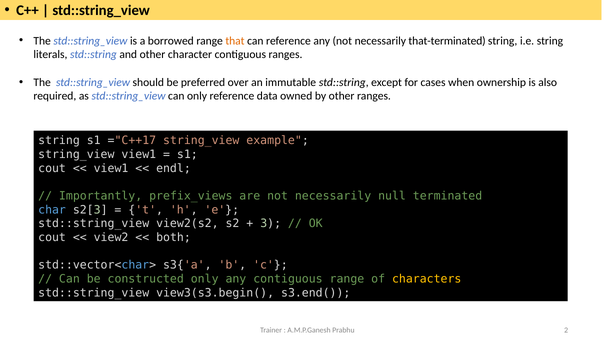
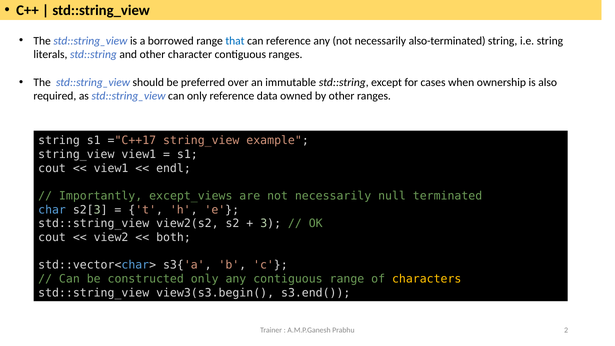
that colour: orange -> blue
that-terminated: that-terminated -> also-terminated
prefix_views: prefix_views -> except_views
